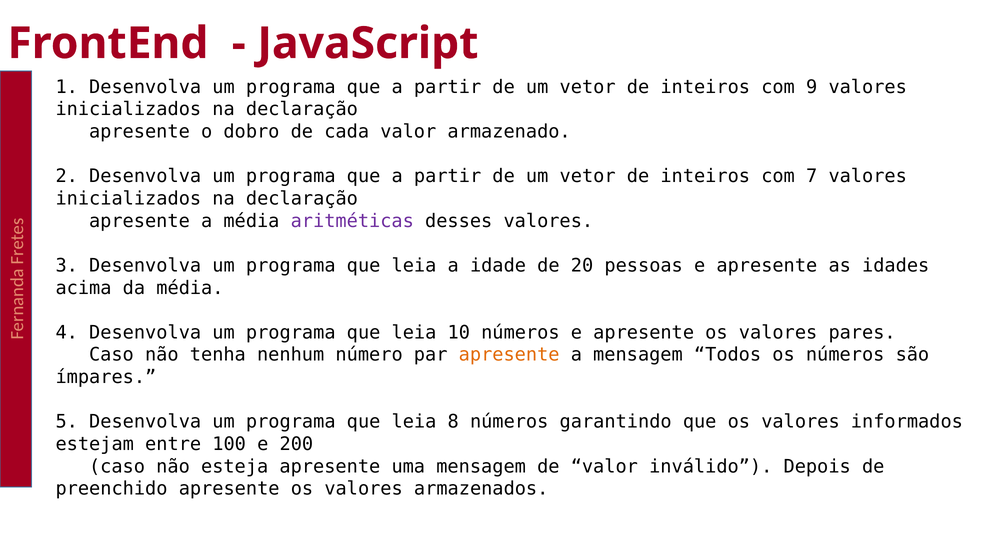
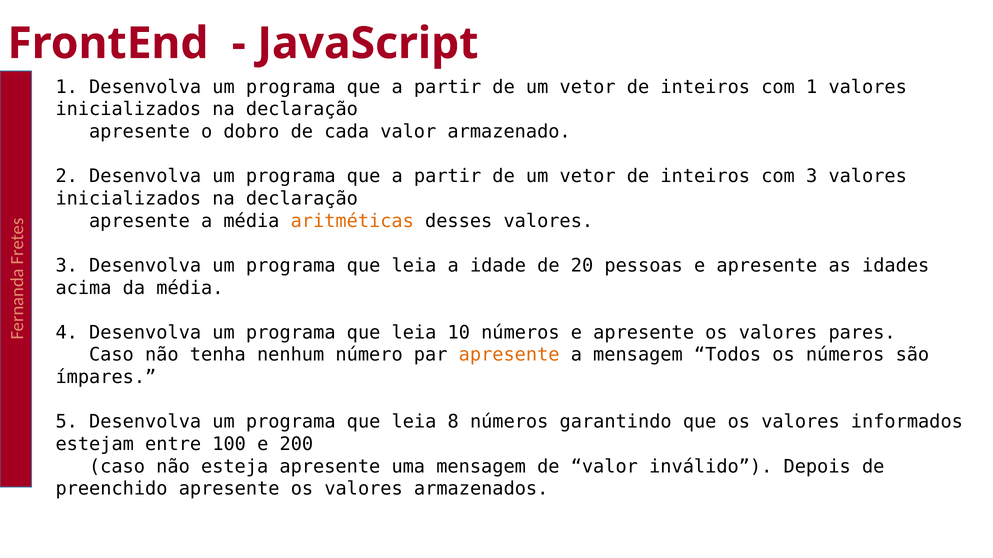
com 9: 9 -> 1
com 7: 7 -> 3
aritméticas colour: purple -> orange
